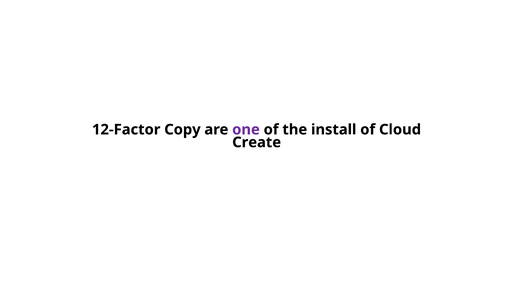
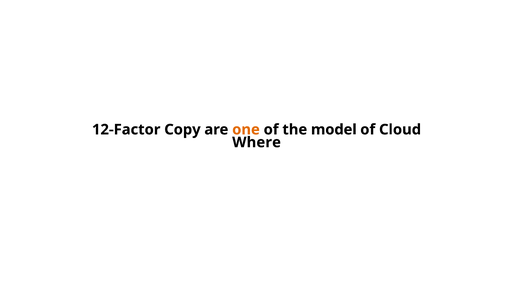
one colour: purple -> orange
install: install -> model
Create: Create -> Where
